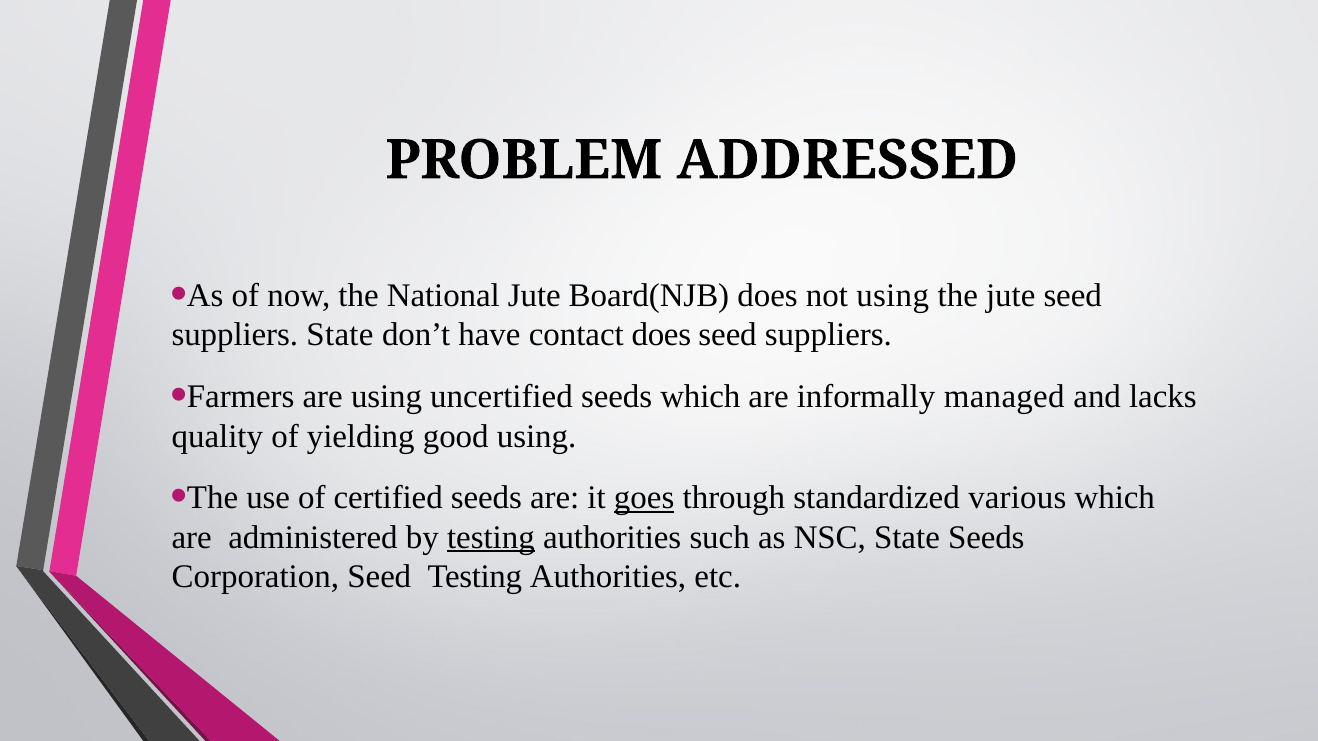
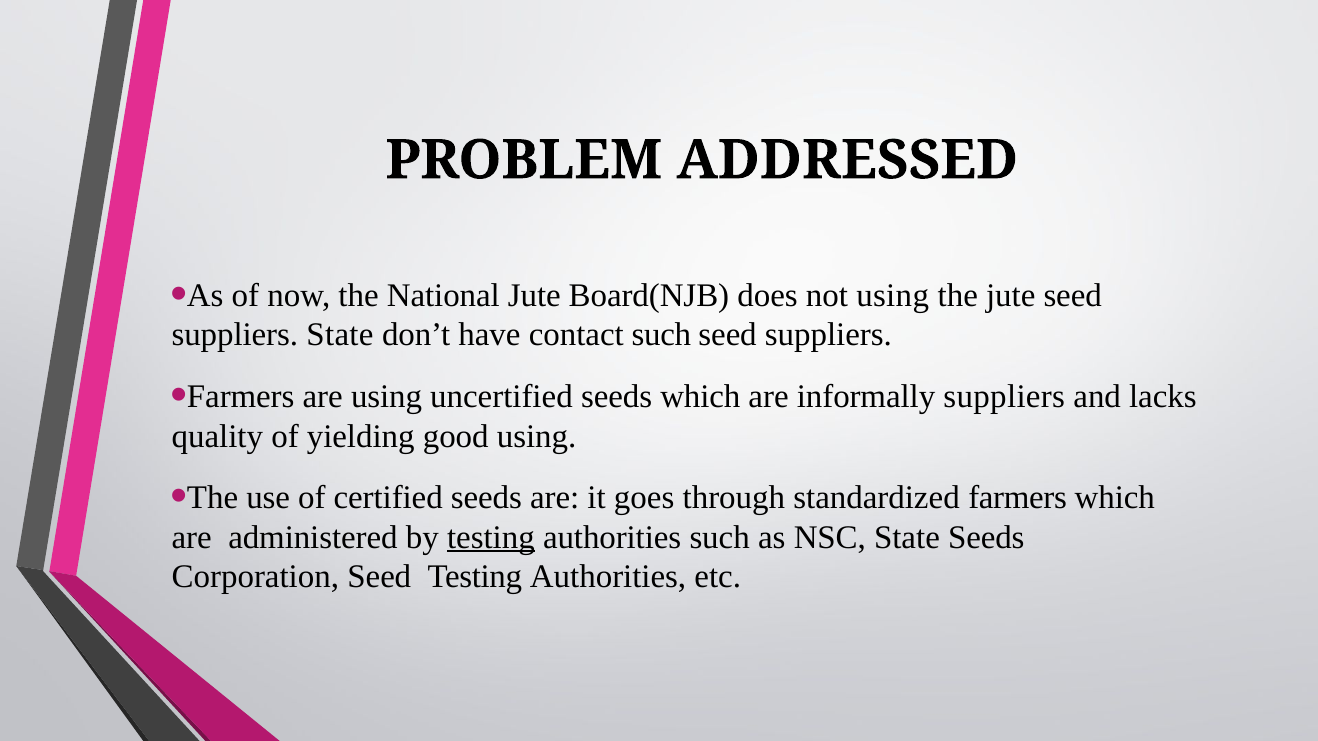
contact does: does -> such
informally managed: managed -> suppliers
goes underline: present -> none
standardized various: various -> farmers
